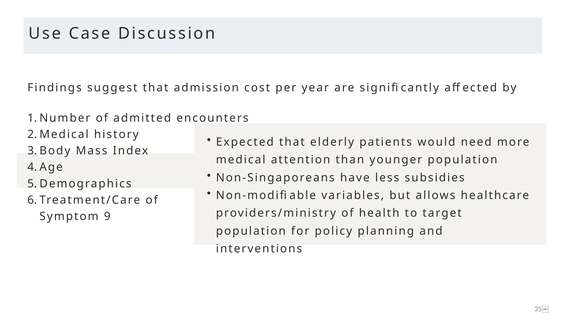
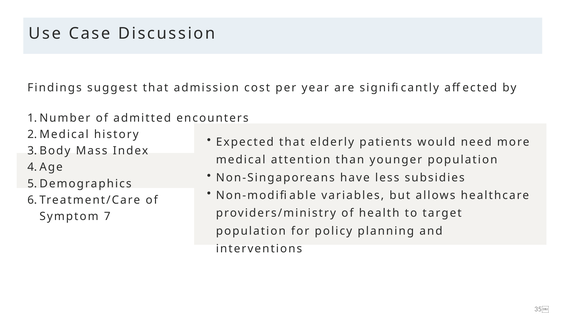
9: 9 -> 7
